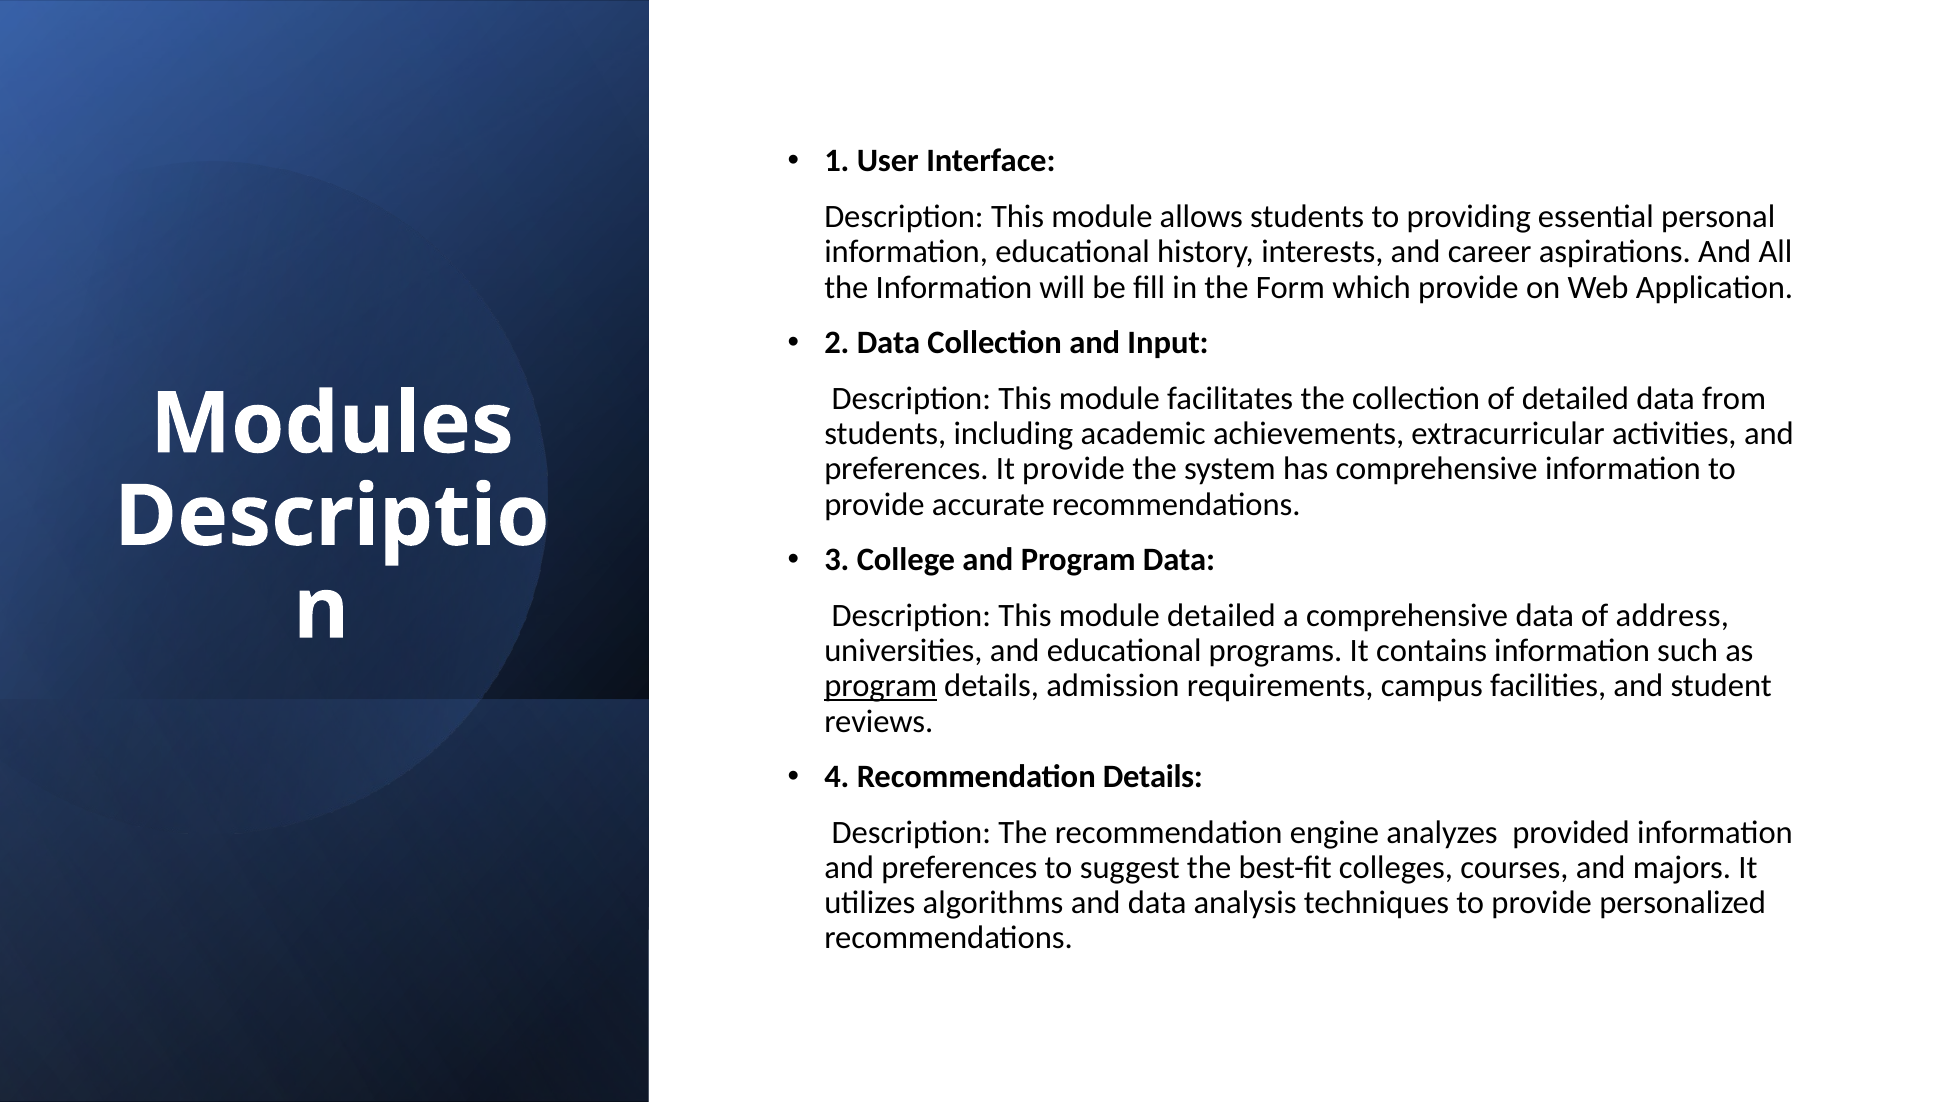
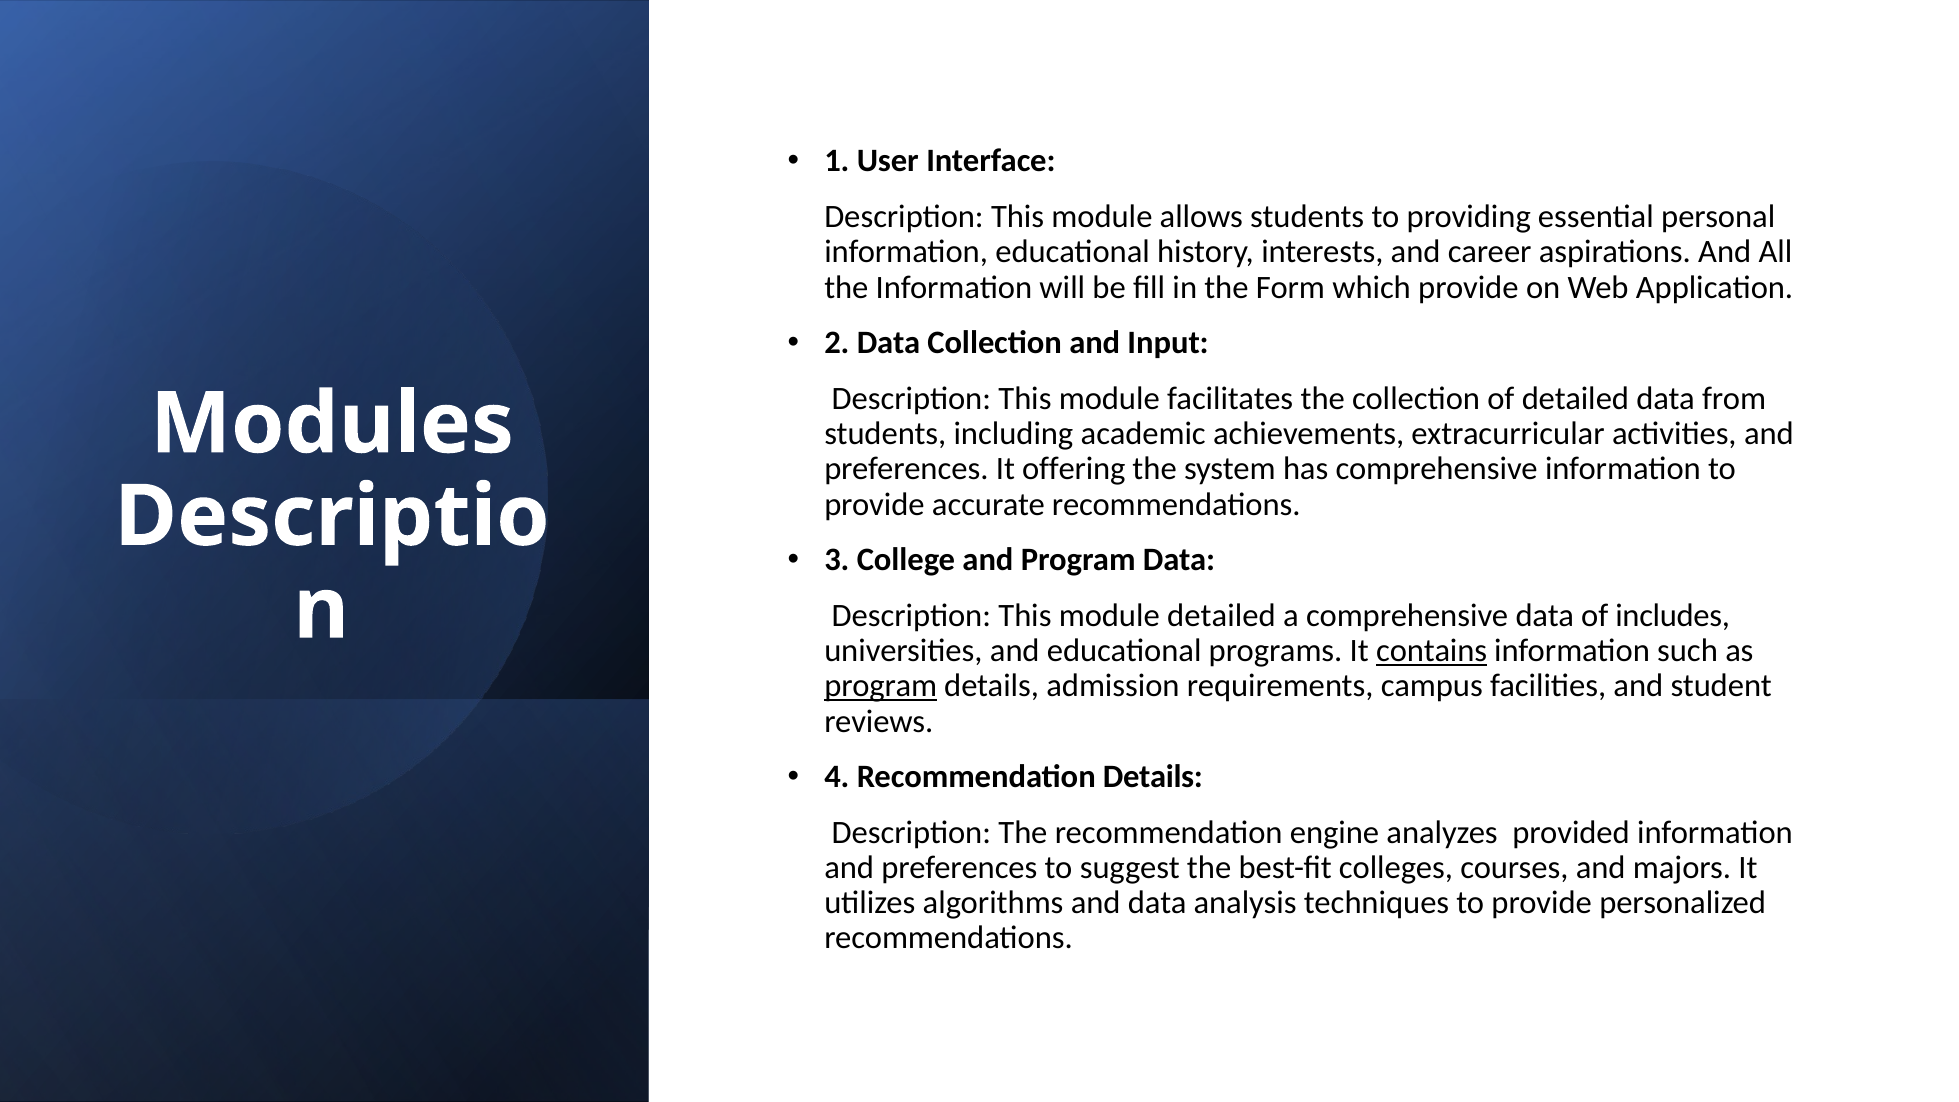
It provide: provide -> offering
address: address -> includes
contains underline: none -> present
